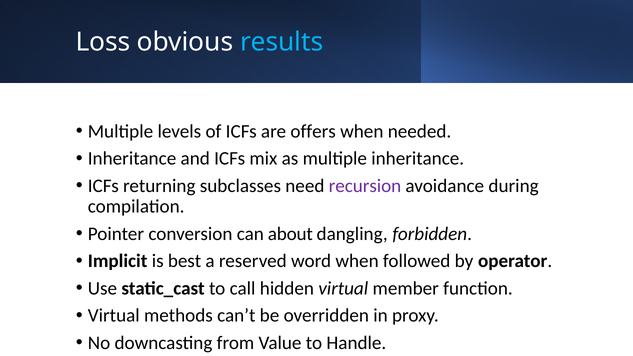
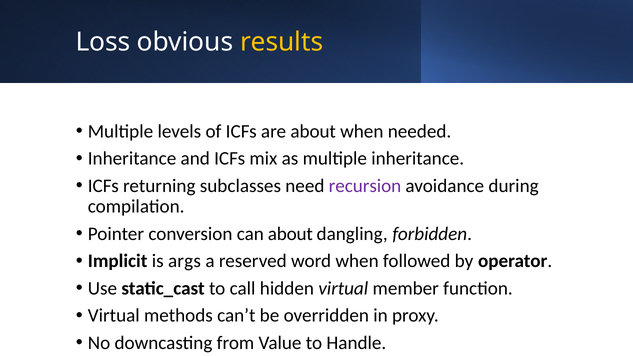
results colour: light blue -> yellow
are offers: offers -> about
best: best -> args
